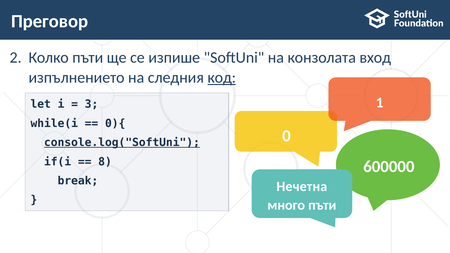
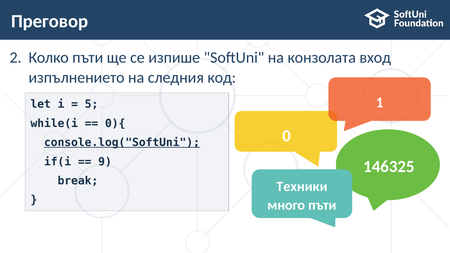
код underline: present -> none
3: 3 -> 5
8: 8 -> 9
600000: 600000 -> 146325
Нечетна: Нечетна -> Техники
